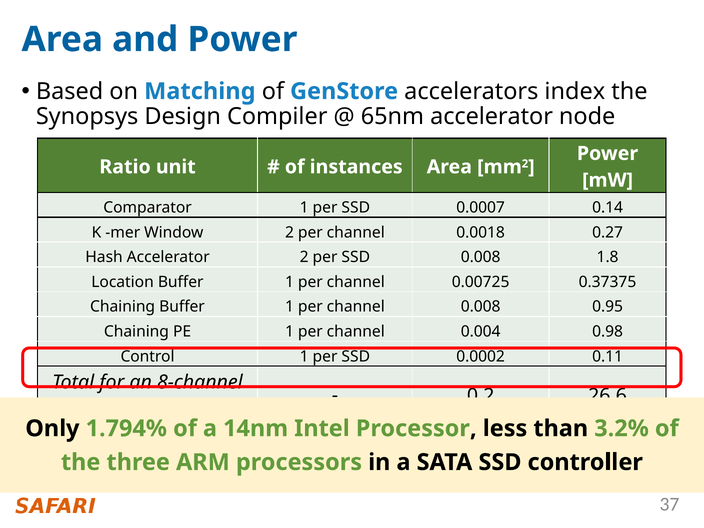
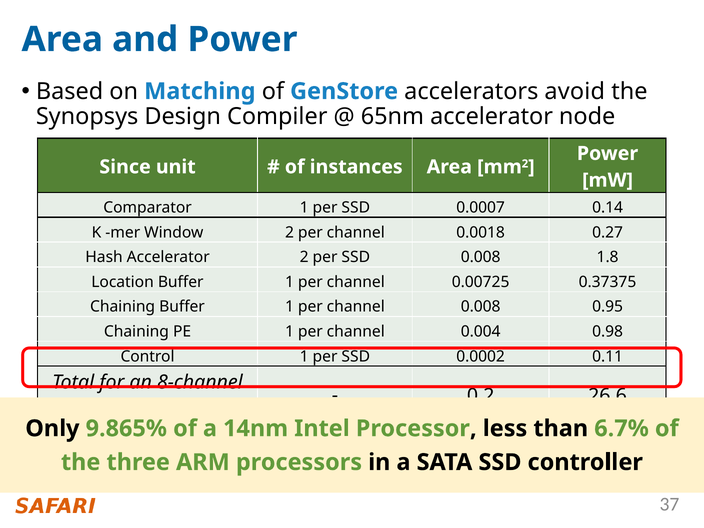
index: index -> avoid
Ratio: Ratio -> Since
1.794%: 1.794% -> 9.865%
3.2%: 3.2% -> 6.7%
